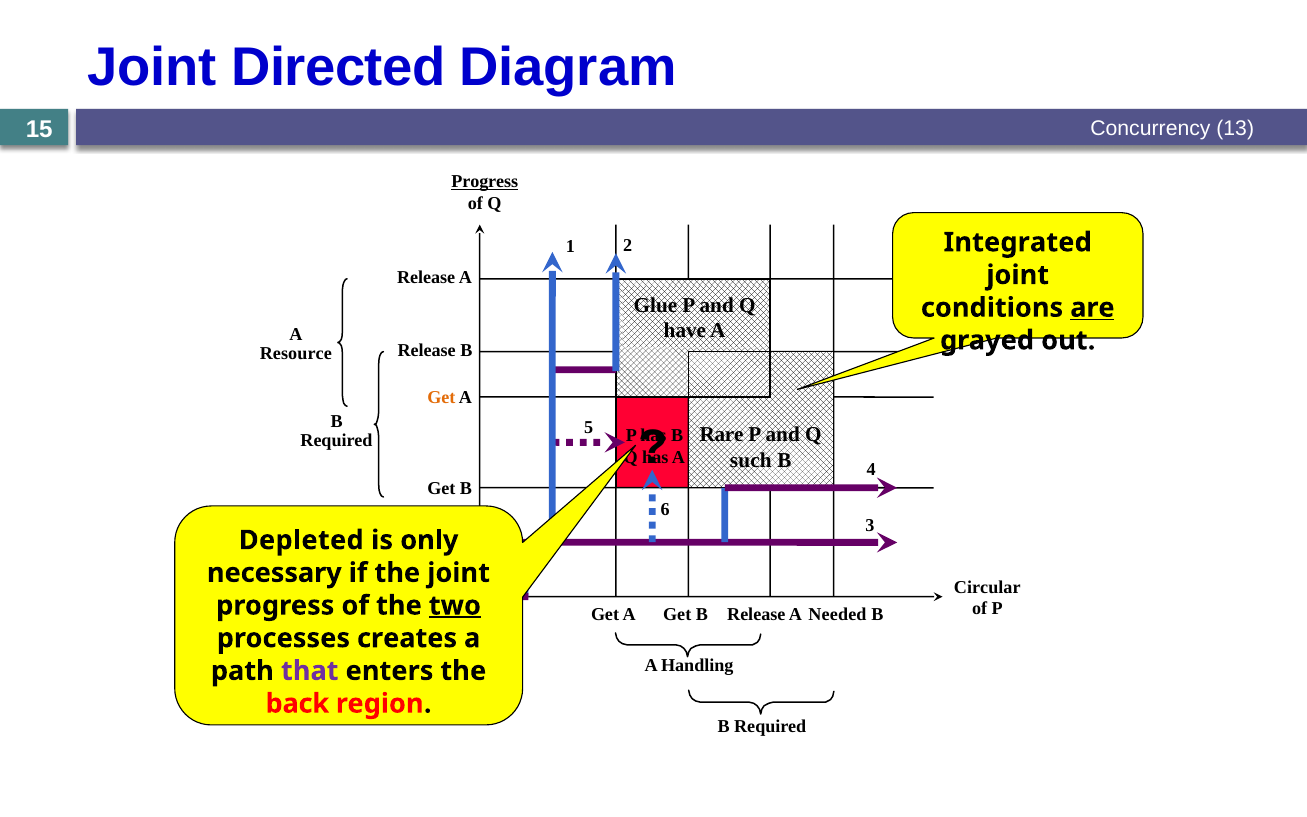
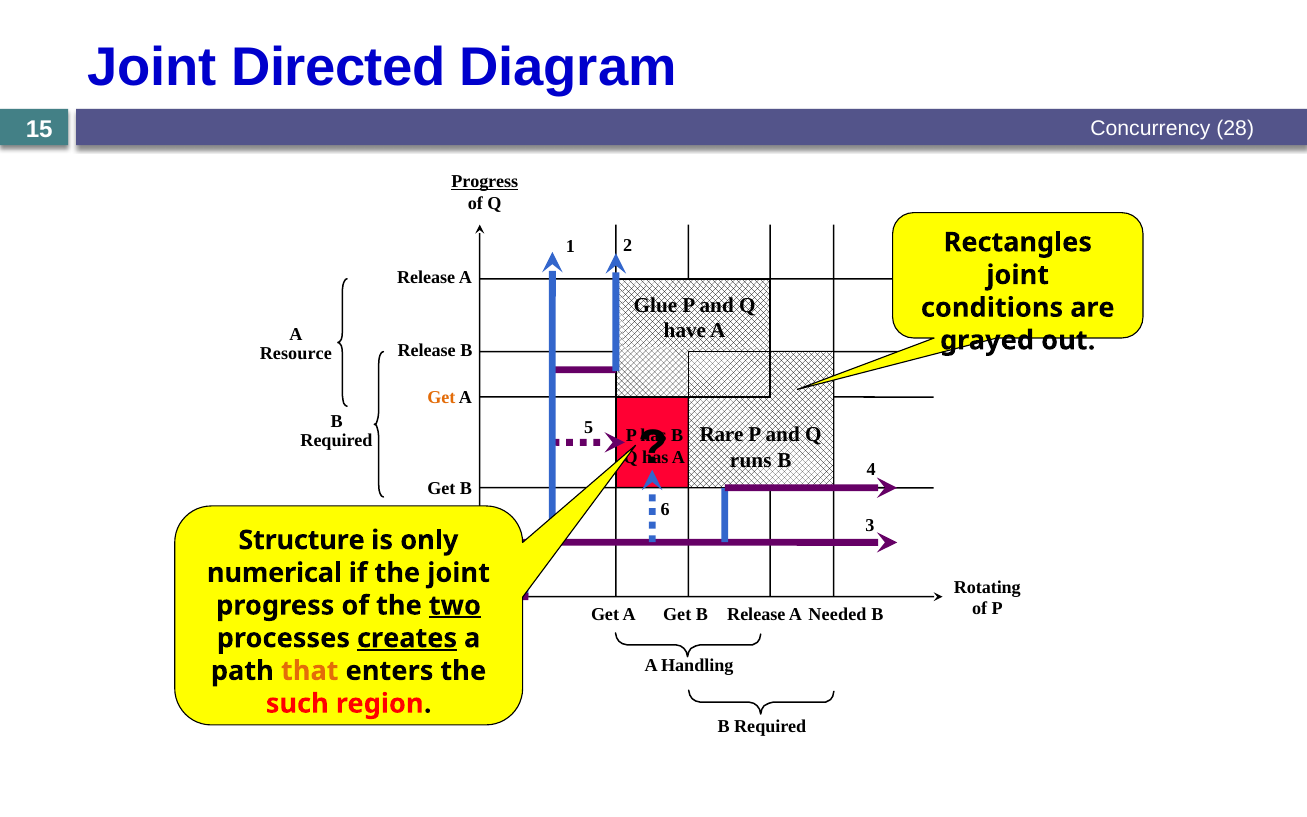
13: 13 -> 28
Integrated: Integrated -> Rectangles
are underline: present -> none
such: such -> runs
Depleted: Depleted -> Structure
necessary: necessary -> numerical
Circular: Circular -> Rotating
creates underline: none -> present
that colour: purple -> orange
back: back -> such
